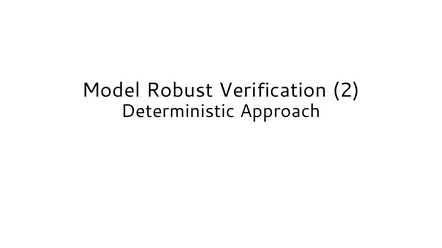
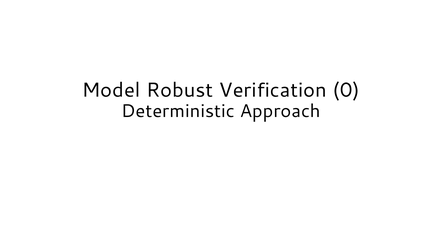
2: 2 -> 0
